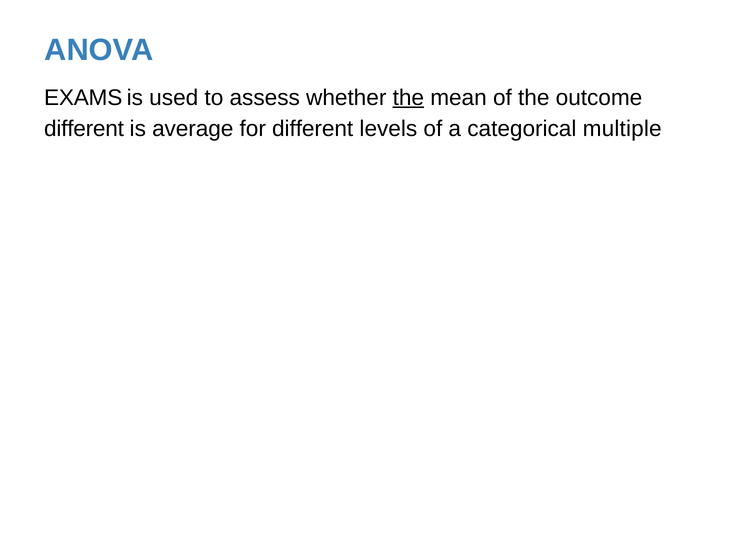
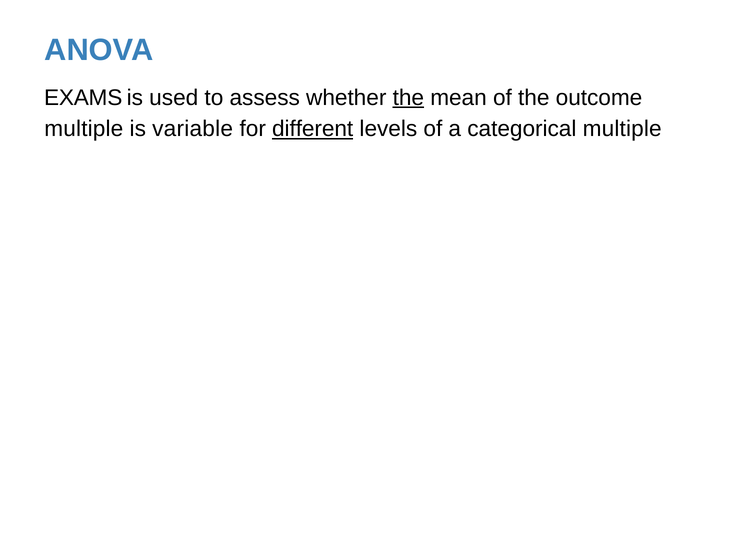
different at (84, 129): different -> multiple
average: average -> variable
different at (313, 129) underline: none -> present
